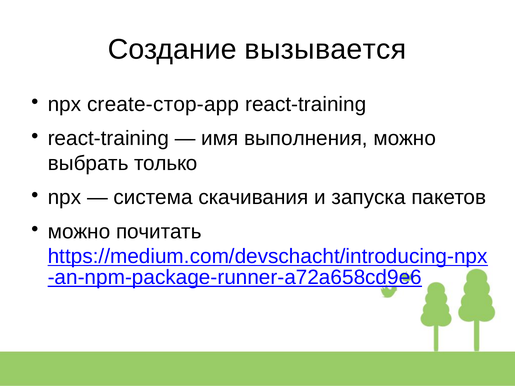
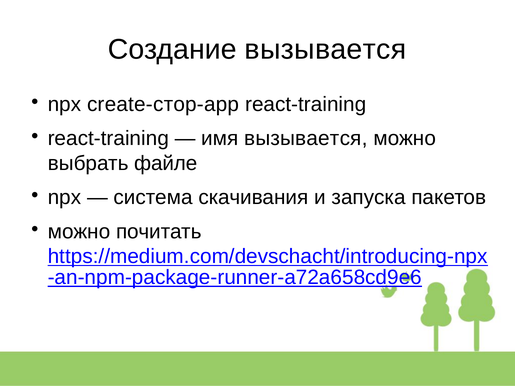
имя выполнения: выполнения -> вызывается
только: только -> файле
